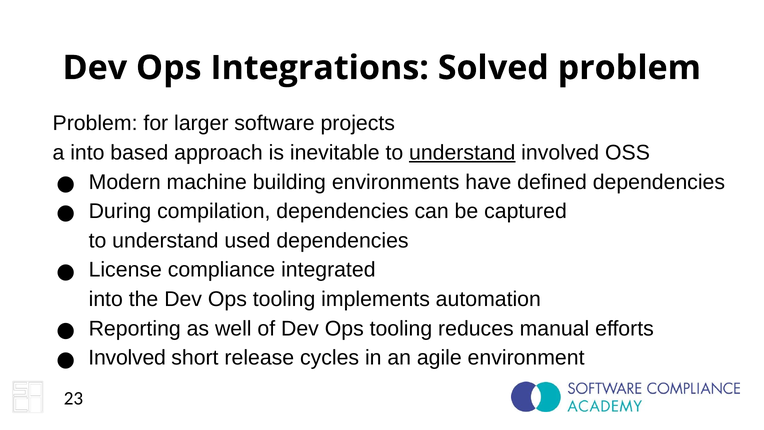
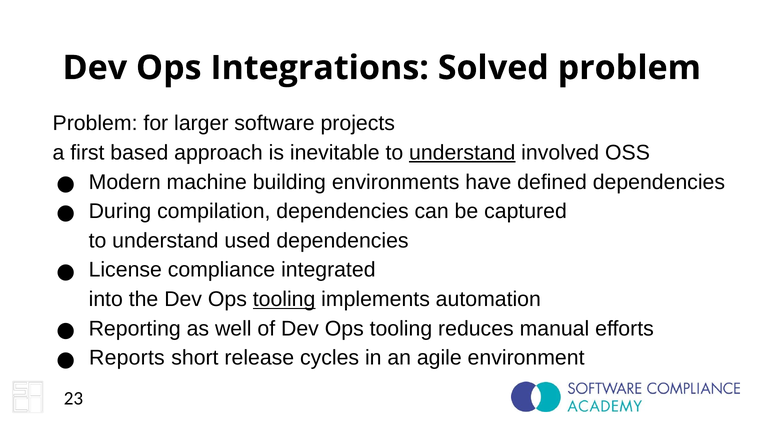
a into: into -> first
tooling at (284, 299) underline: none -> present
Involved at (127, 358): Involved -> Reports
